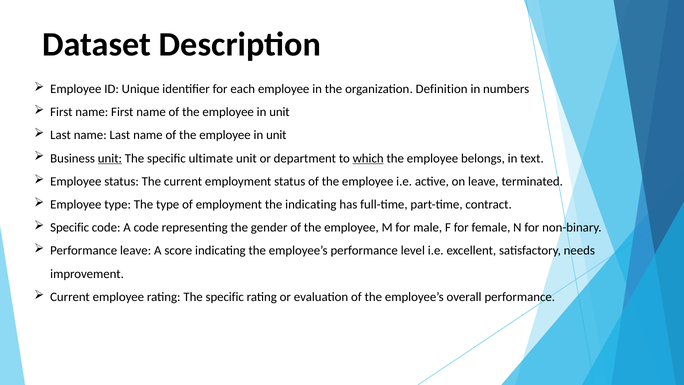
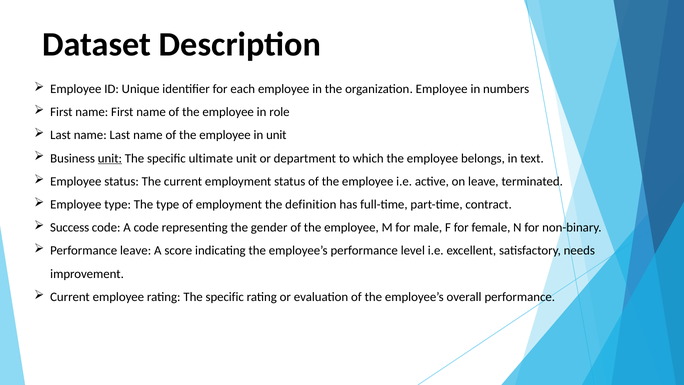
organization Definition: Definition -> Employee
unit at (279, 112): unit -> role
which underline: present -> none
the indicating: indicating -> definition
Specific at (70, 227): Specific -> Success
